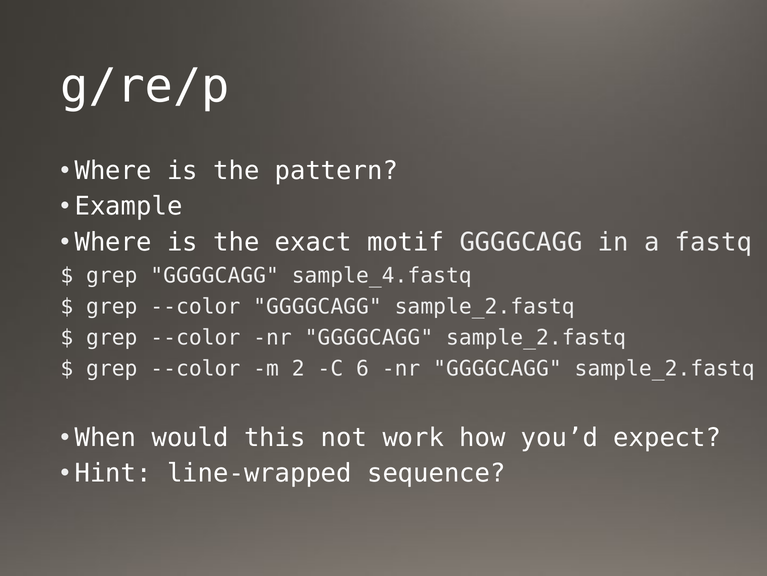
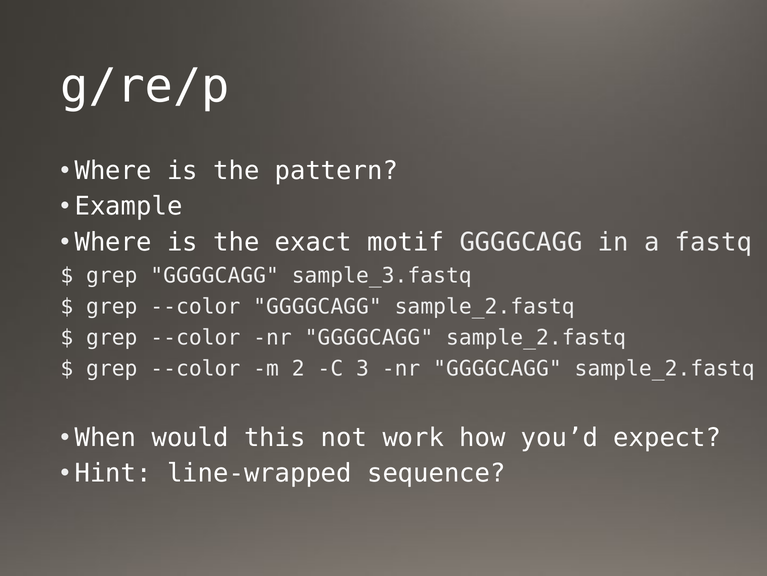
sample_4.fastq: sample_4.fastq -> sample_3.fastq
6: 6 -> 3
